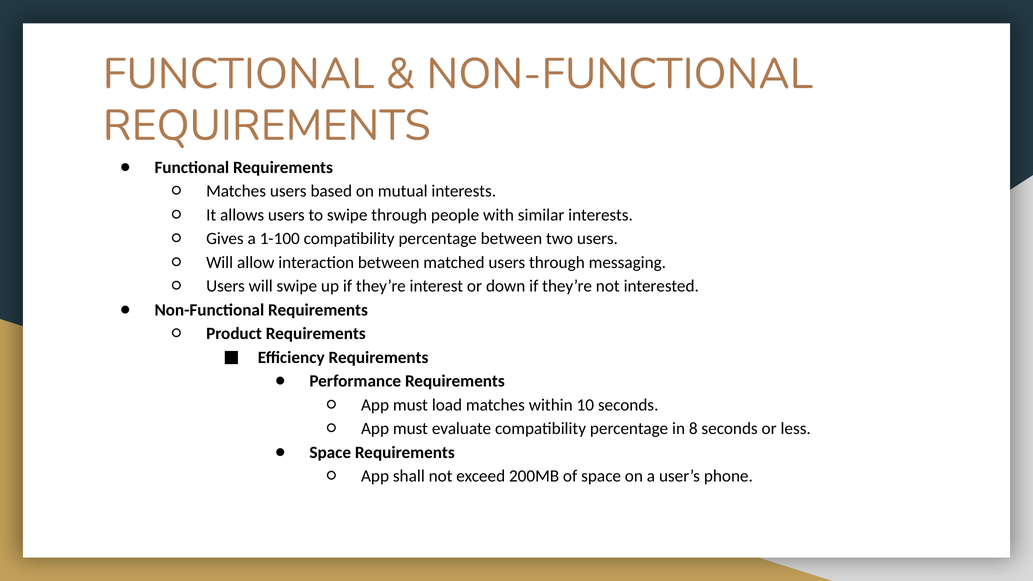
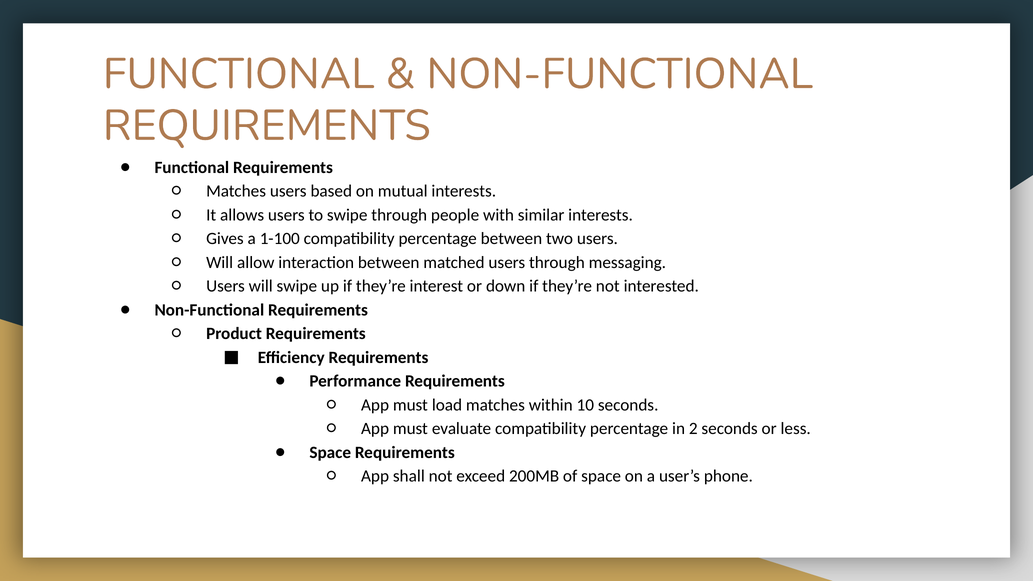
8: 8 -> 2
